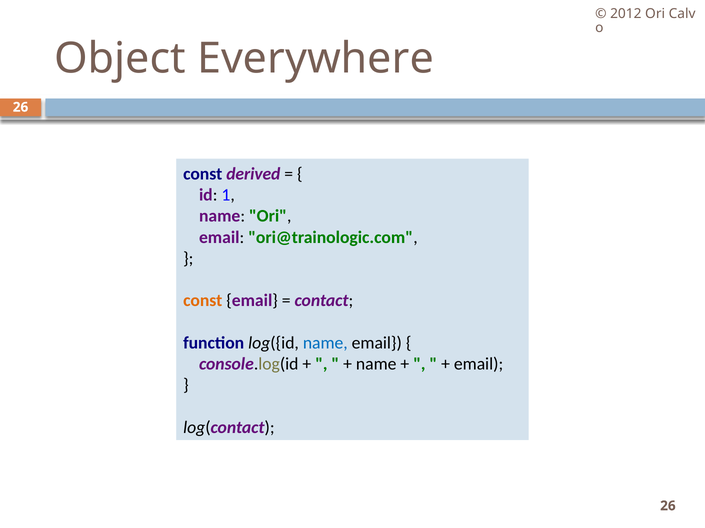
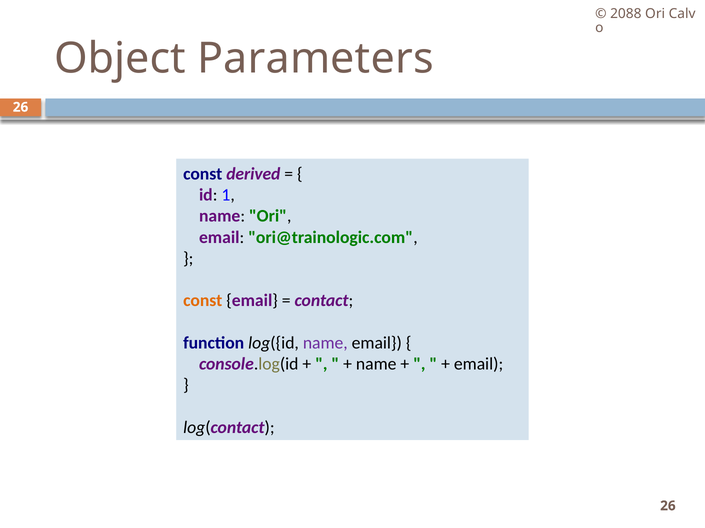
2012: 2012 -> 2088
Everywhere: Everywhere -> Parameters
name at (325, 343) colour: blue -> purple
